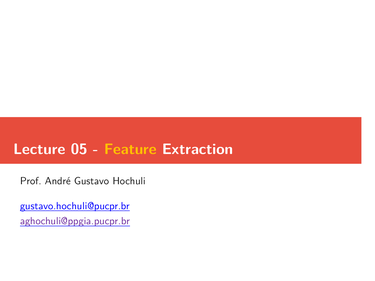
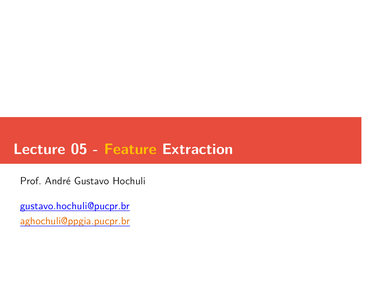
aghochuli@ppgia.pucpr.br colour: purple -> orange
